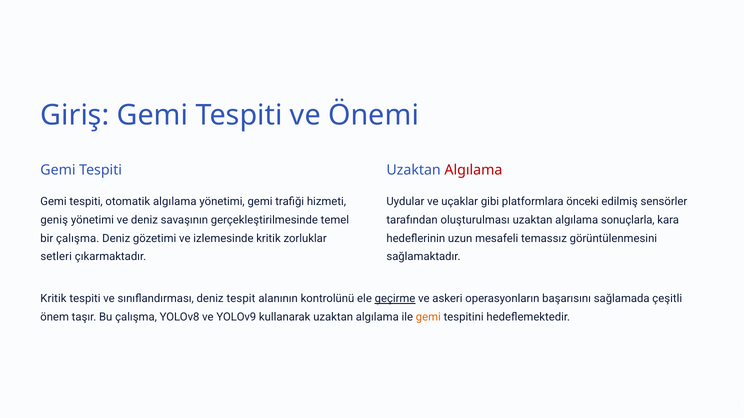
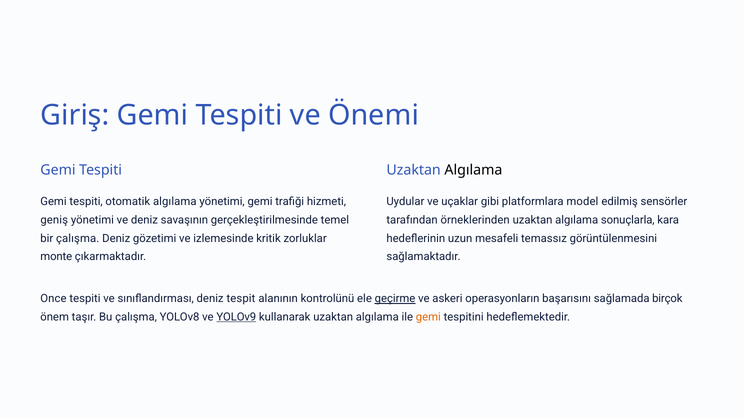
Algılama at (473, 170) colour: red -> black
önceki: önceki -> model
oluşturulması: oluşturulması -> örneklerinden
setleri: setleri -> monte
Kritik at (53, 299): Kritik -> Once
çeşitli: çeşitli -> birçok
YOLOv9 underline: none -> present
